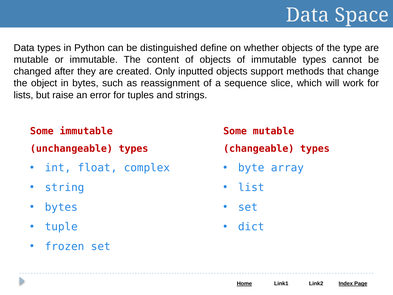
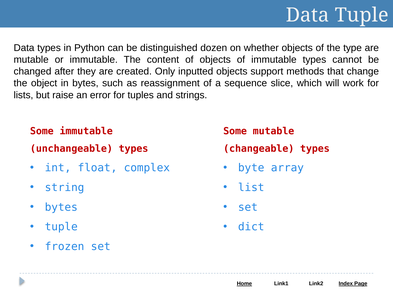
Data Space: Space -> Tuple
define: define -> dozen
